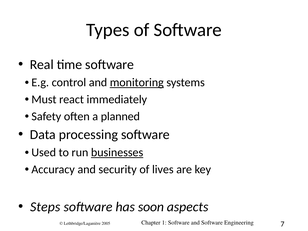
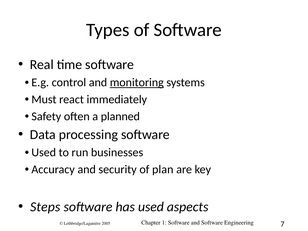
businesses underline: present -> none
lives: lives -> plan
has soon: soon -> used
